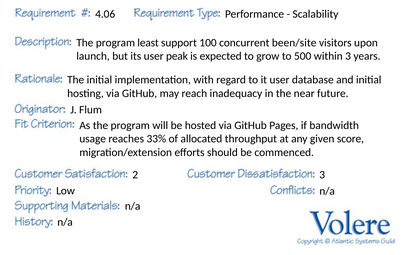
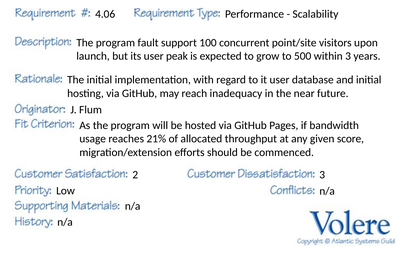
least: least -> fault
been/site: been/site -> point/site
33%: 33% -> 21%
